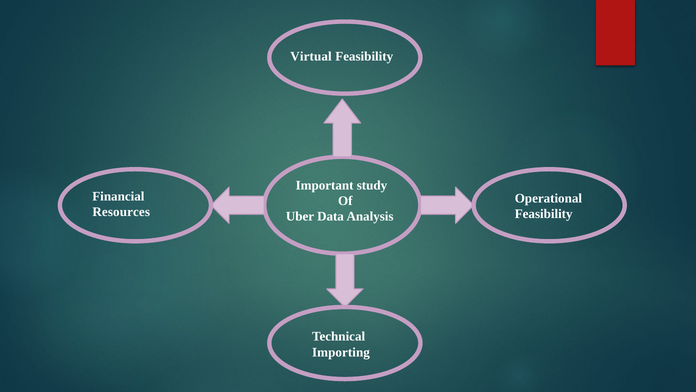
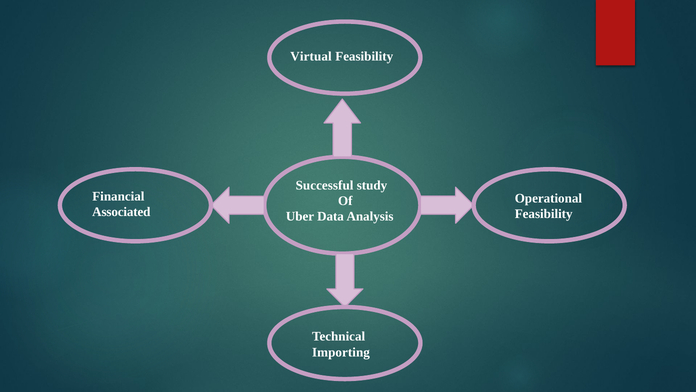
Important: Important -> Successful
Resources: Resources -> Associated
